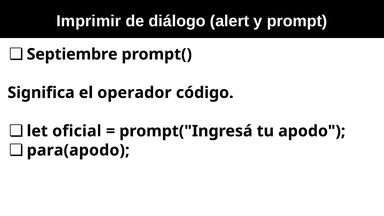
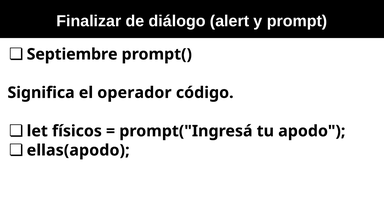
Imprimir: Imprimir -> Finalizar
oficial: oficial -> físicos
para(apodo: para(apodo -> ellas(apodo
